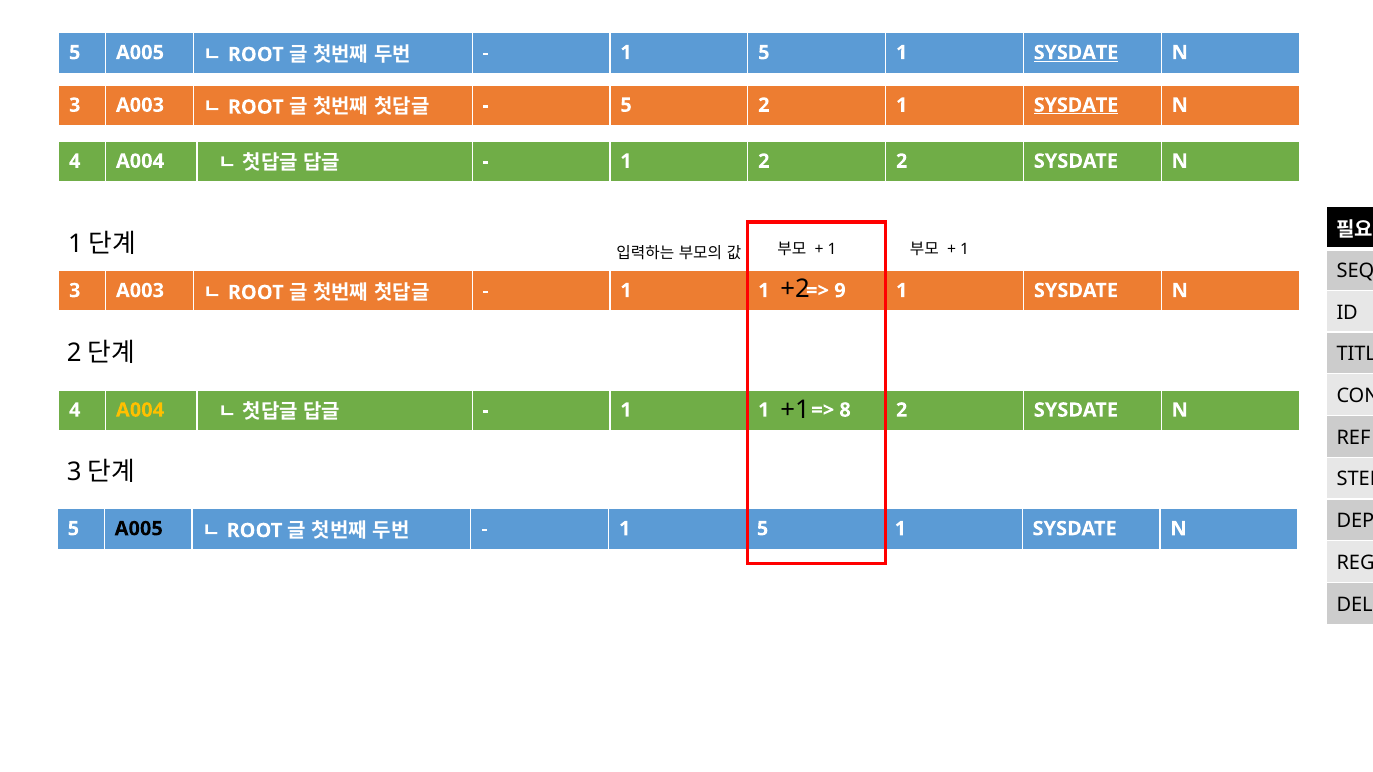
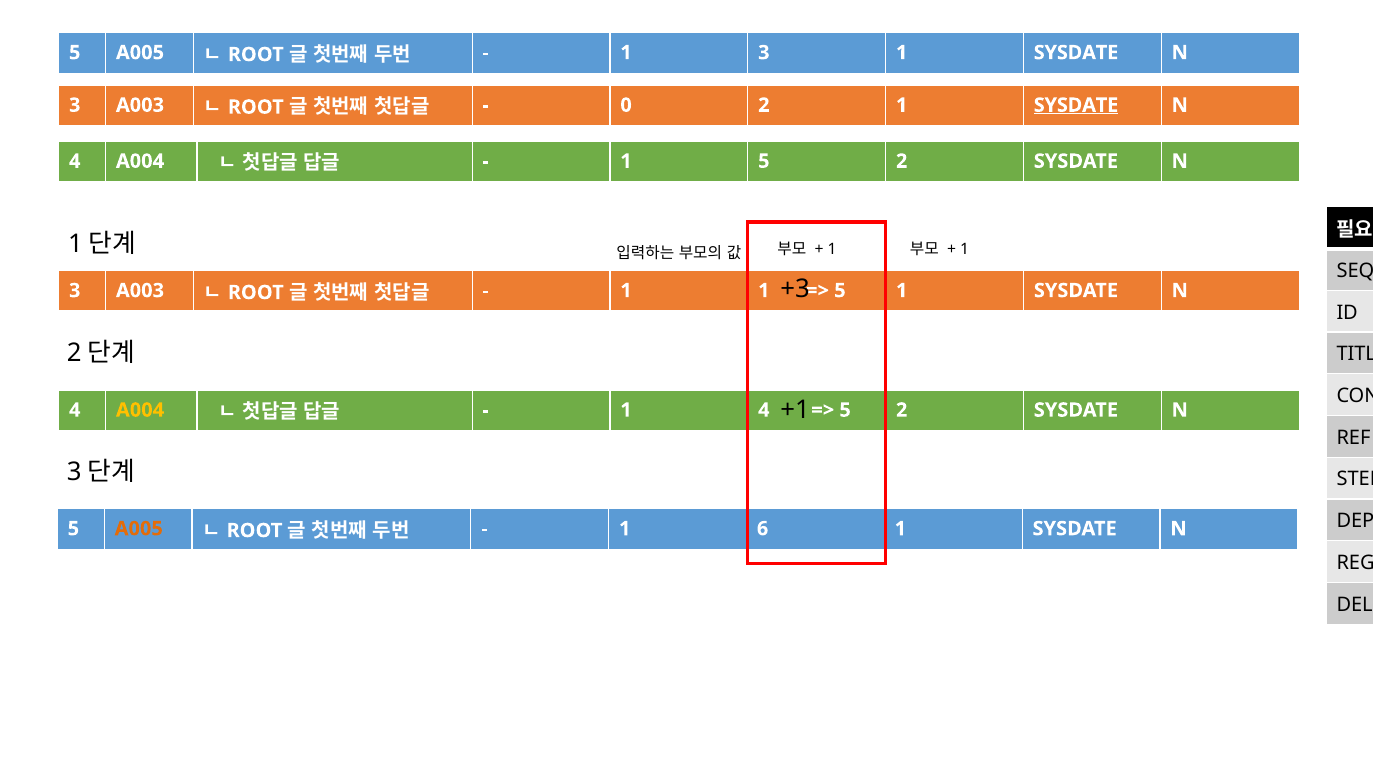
5 at (764, 53): 5 -> 3
SYSDATE at (1076, 53) underline: present -> none
5 at (626, 105): 5 -> 0
1 2: 2 -> 5
+2: +2 -> +3
9 at (840, 291): 9 -> 5
1 at (764, 410): 1 -> 4
8 at (845, 410): 8 -> 5
A005 at (139, 529) colour: black -> orange
5 at (763, 529): 5 -> 6
